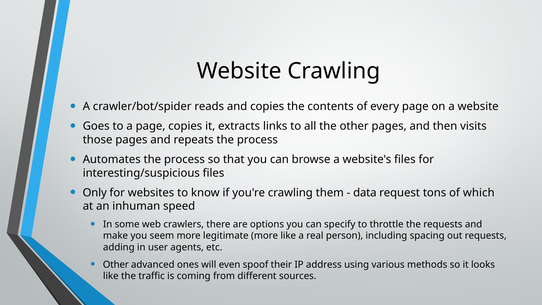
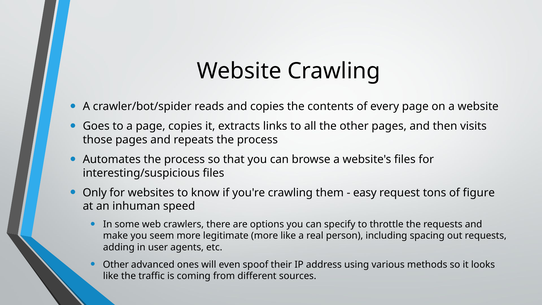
data: data -> easy
which: which -> figure
